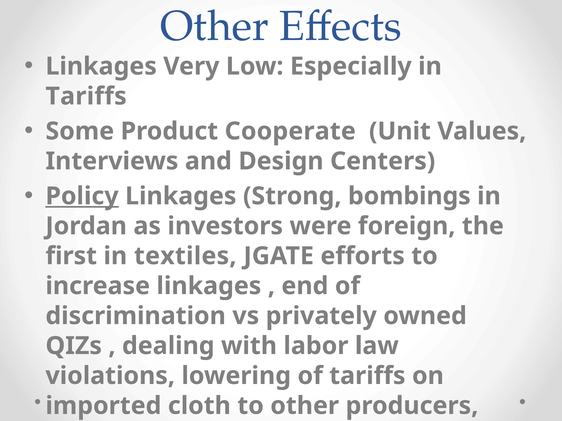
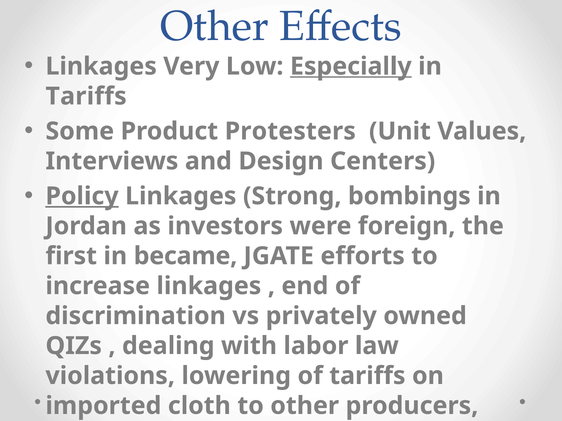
Especially underline: none -> present
Cooperate: Cooperate -> Protesters
textiles: textiles -> became
